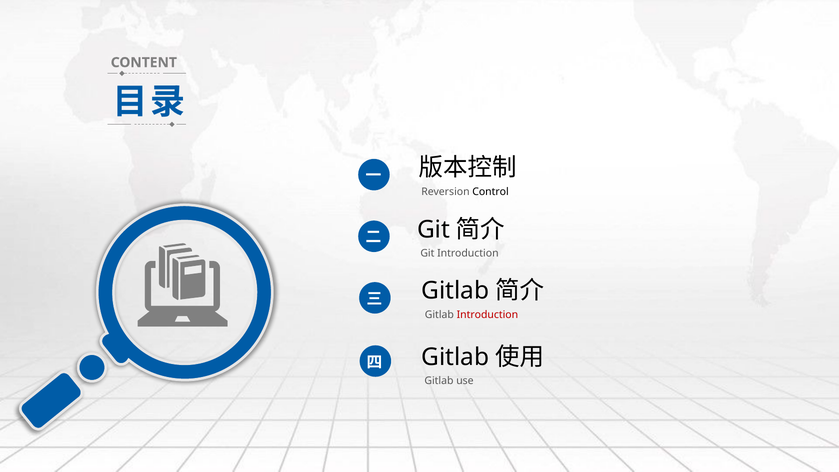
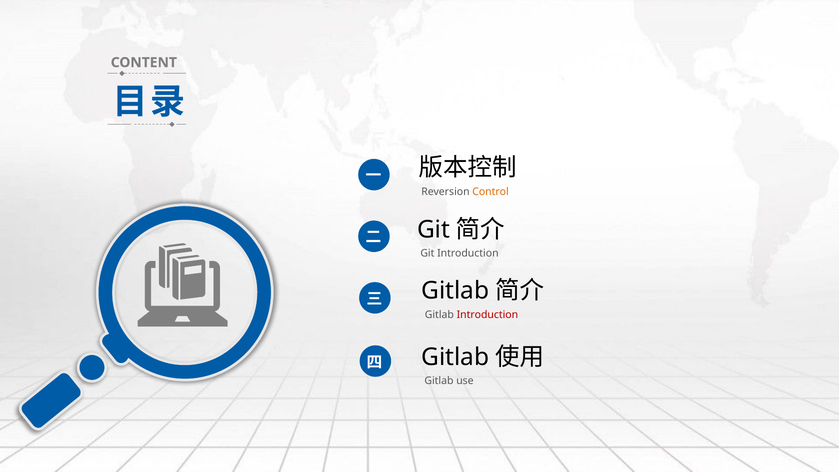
Control colour: black -> orange
